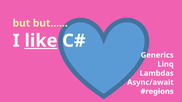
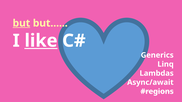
but at (21, 23) underline: none -> present
